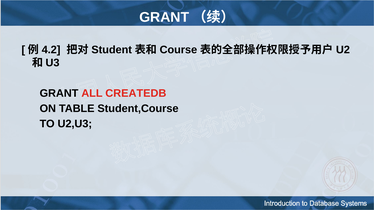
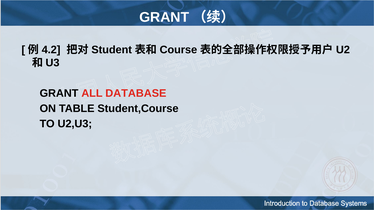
CREATEDB: CREATEDB -> DATABASE
